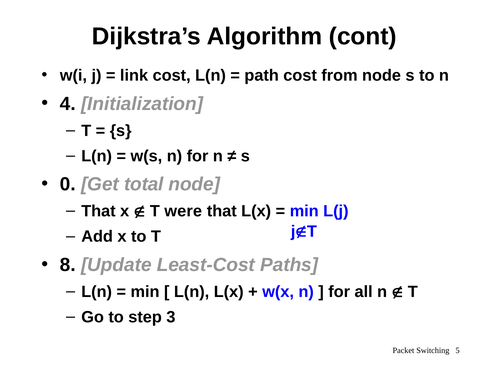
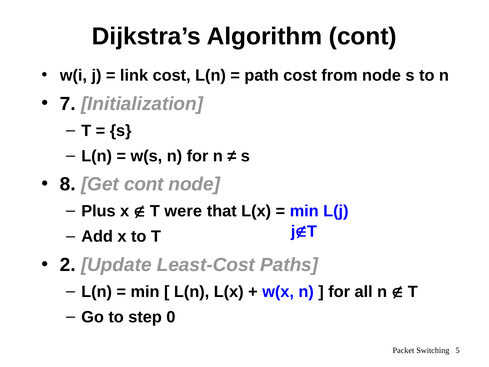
4: 4 -> 7
0: 0 -> 8
Get total: total -> cont
That at (98, 211): That -> Plus
8: 8 -> 2
3: 3 -> 0
